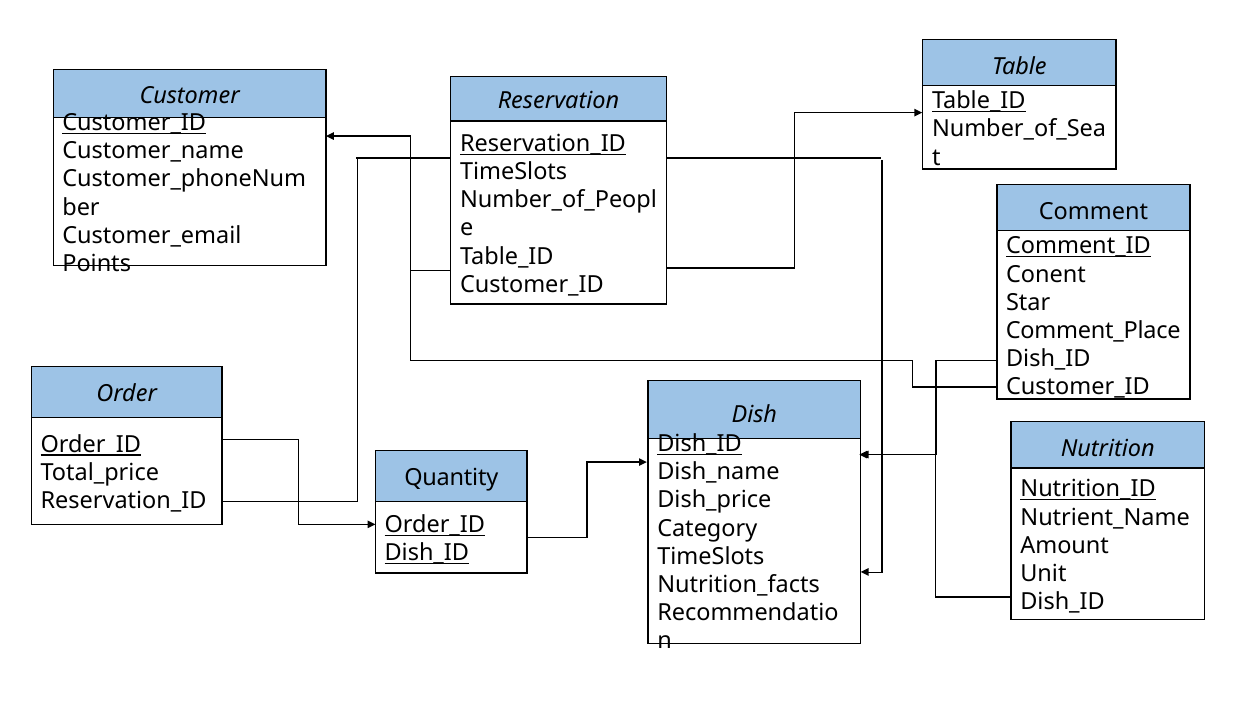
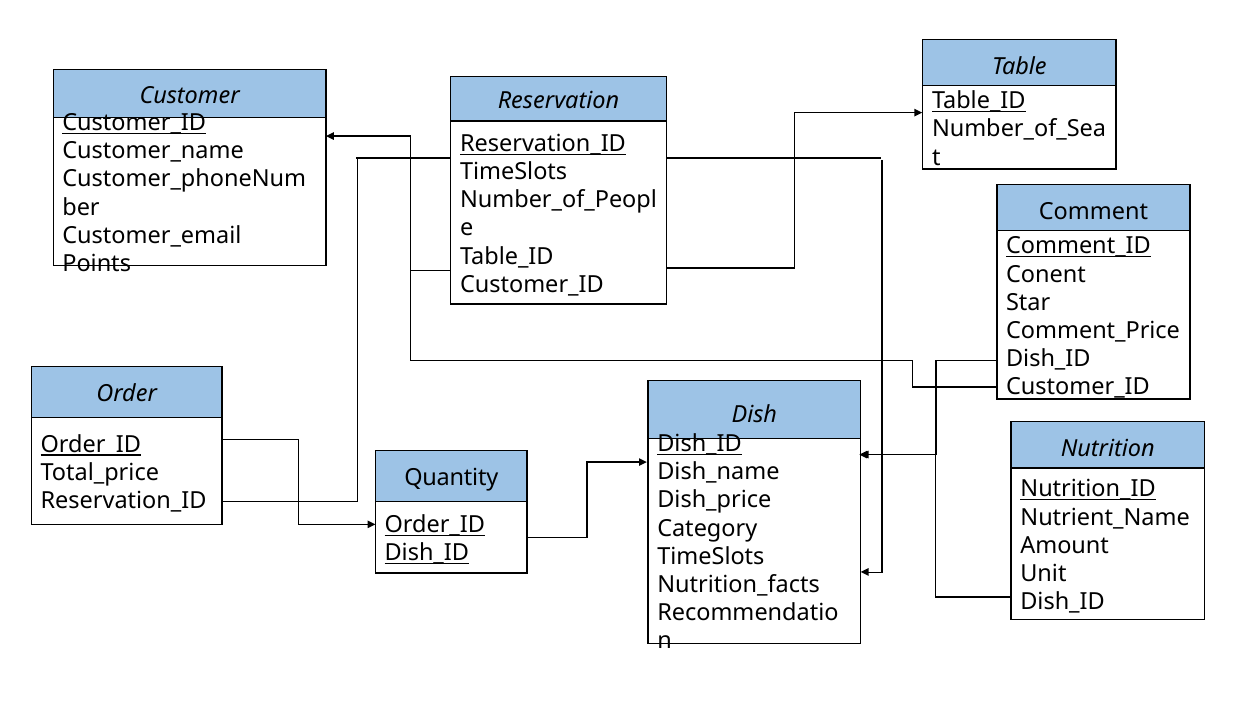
Comment_Place: Comment_Place -> Comment_Price
